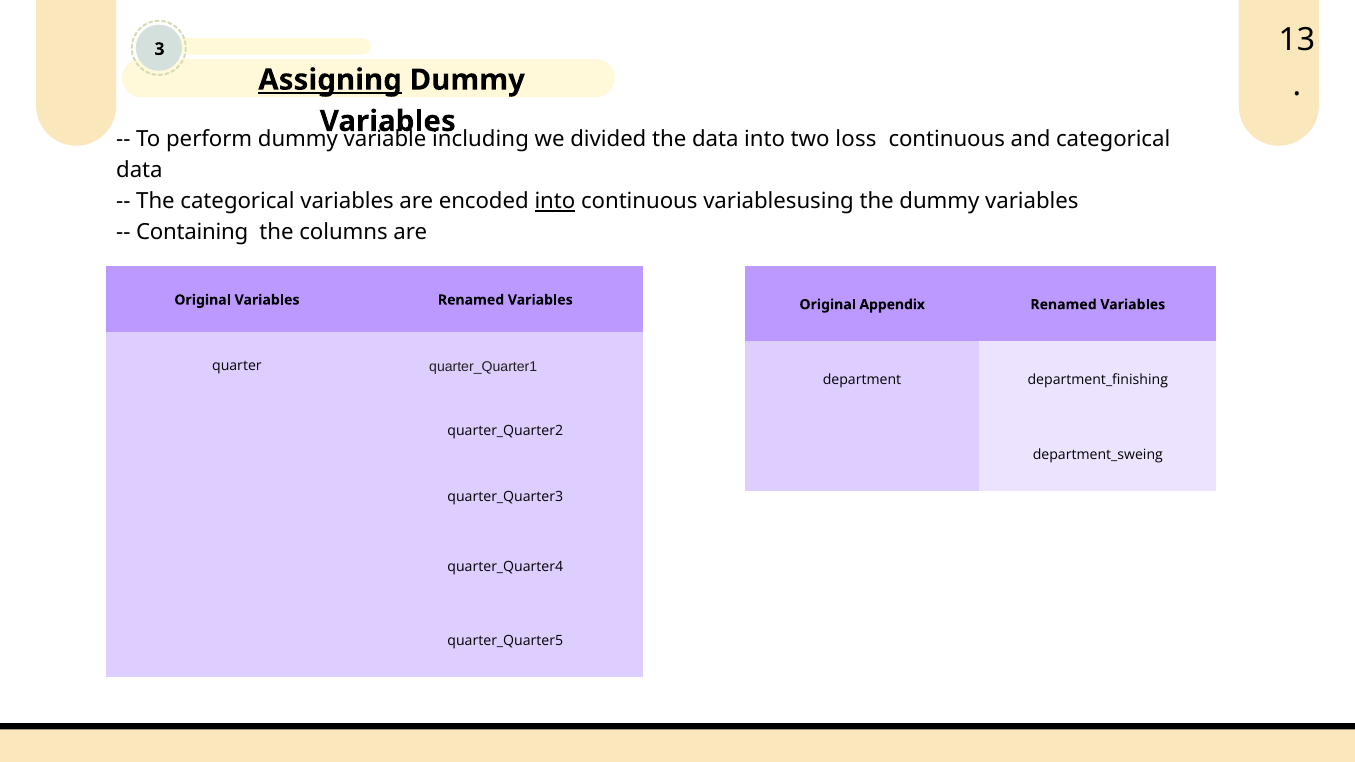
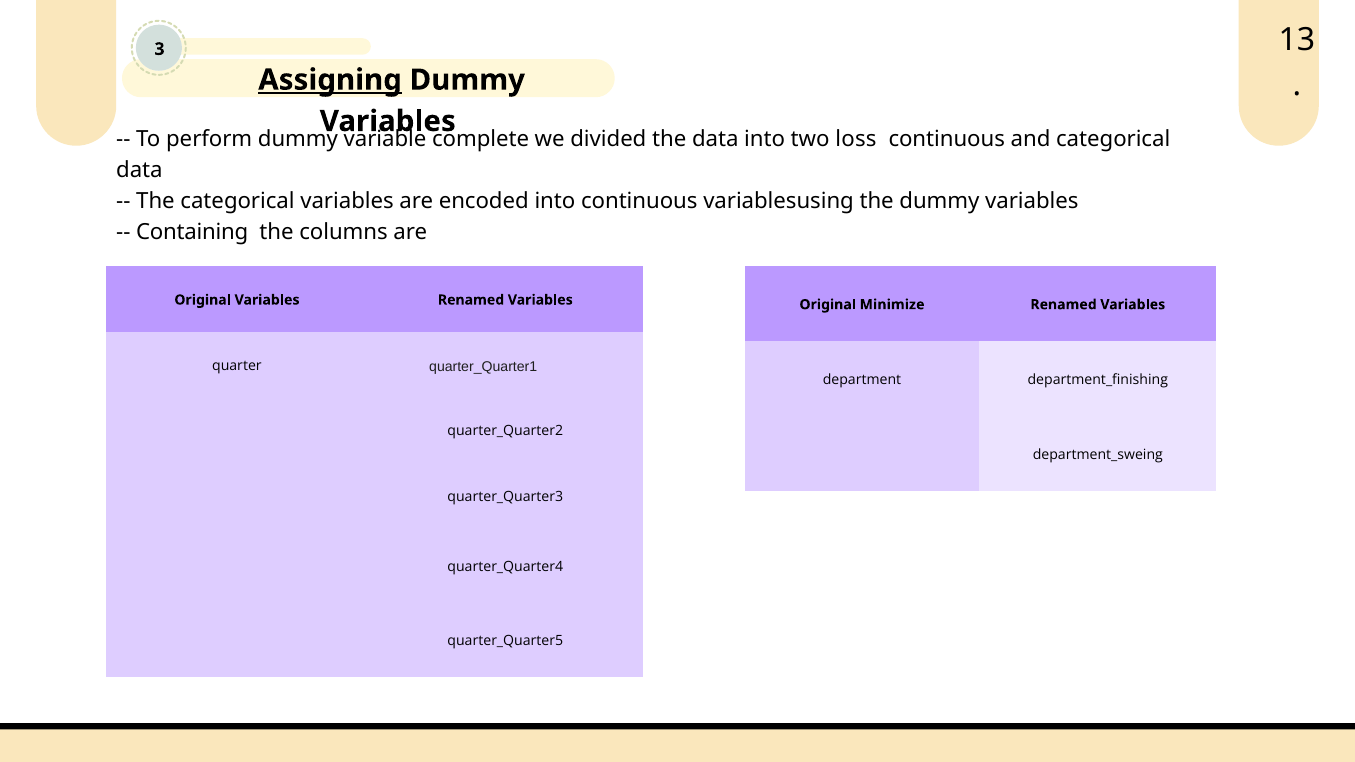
including: including -> complete
into at (555, 201) underline: present -> none
Appendix: Appendix -> Minimize
